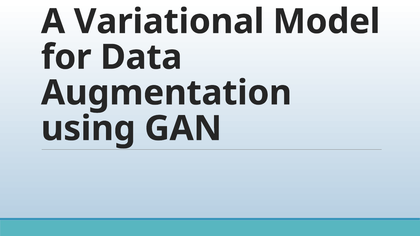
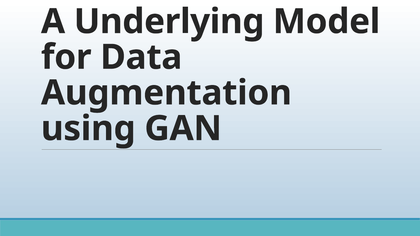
Variational: Variational -> Underlying
